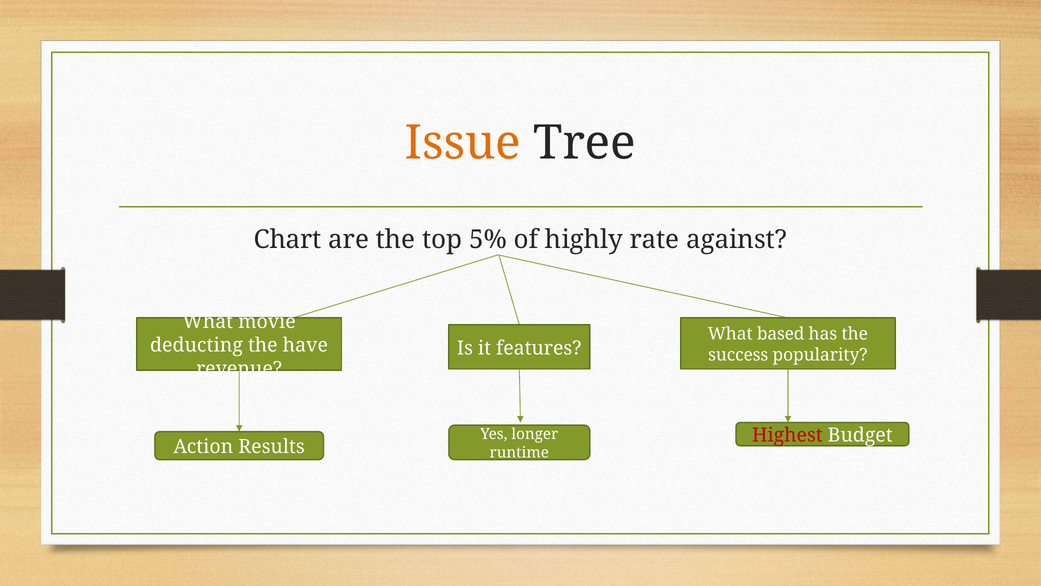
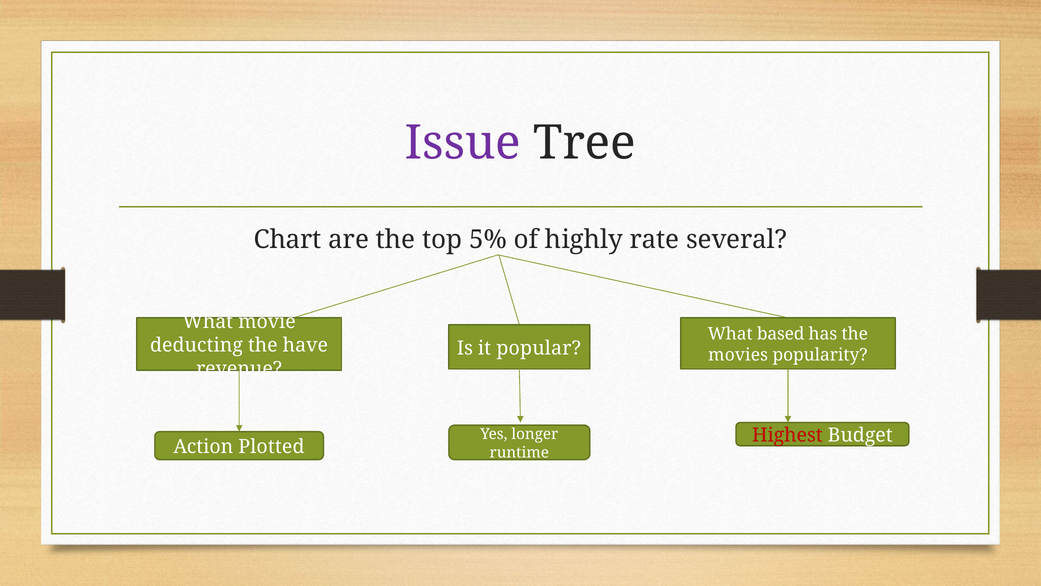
Issue colour: orange -> purple
against: against -> several
features: features -> popular
success: success -> movies
Results: Results -> Plotted
